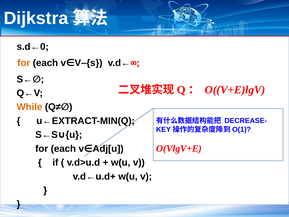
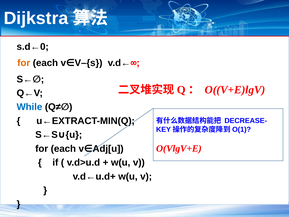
While colour: orange -> blue
